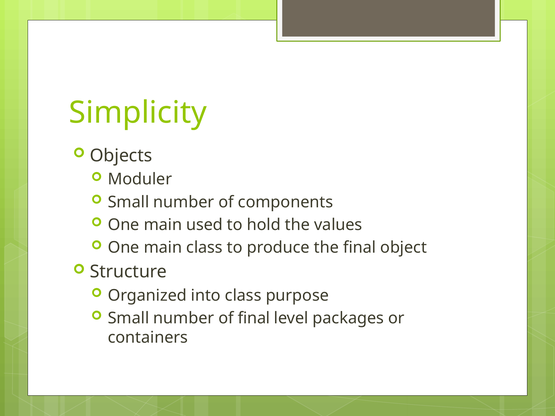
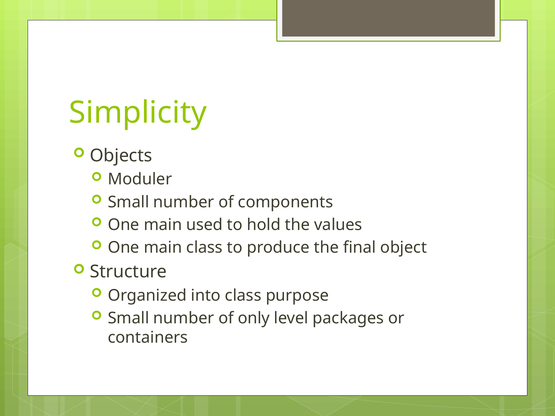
of final: final -> only
